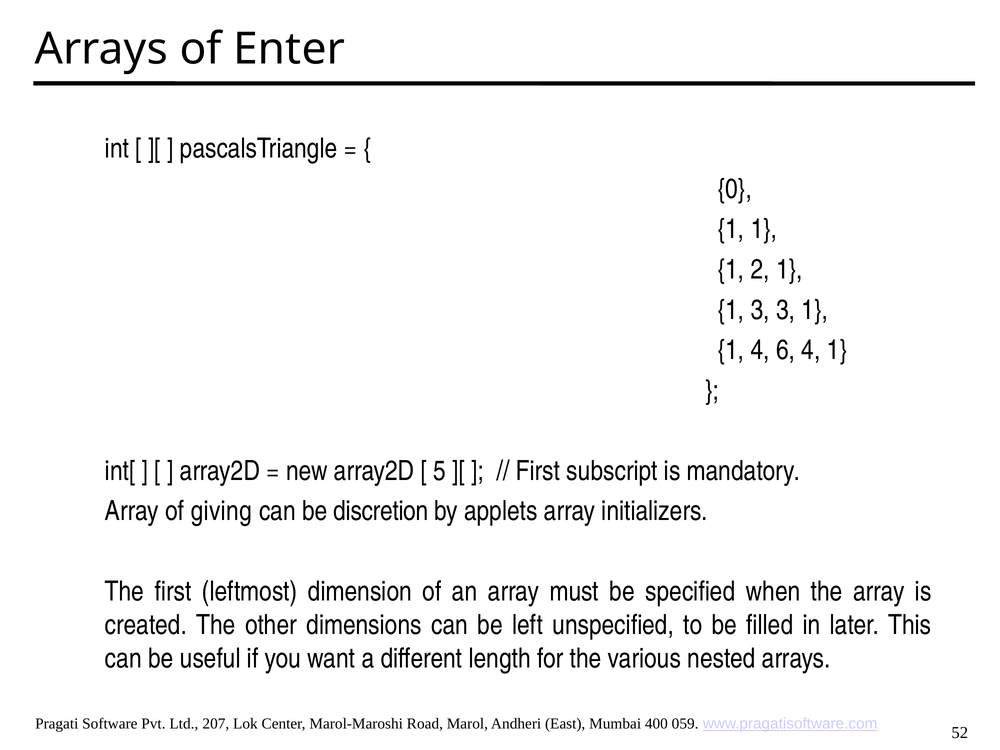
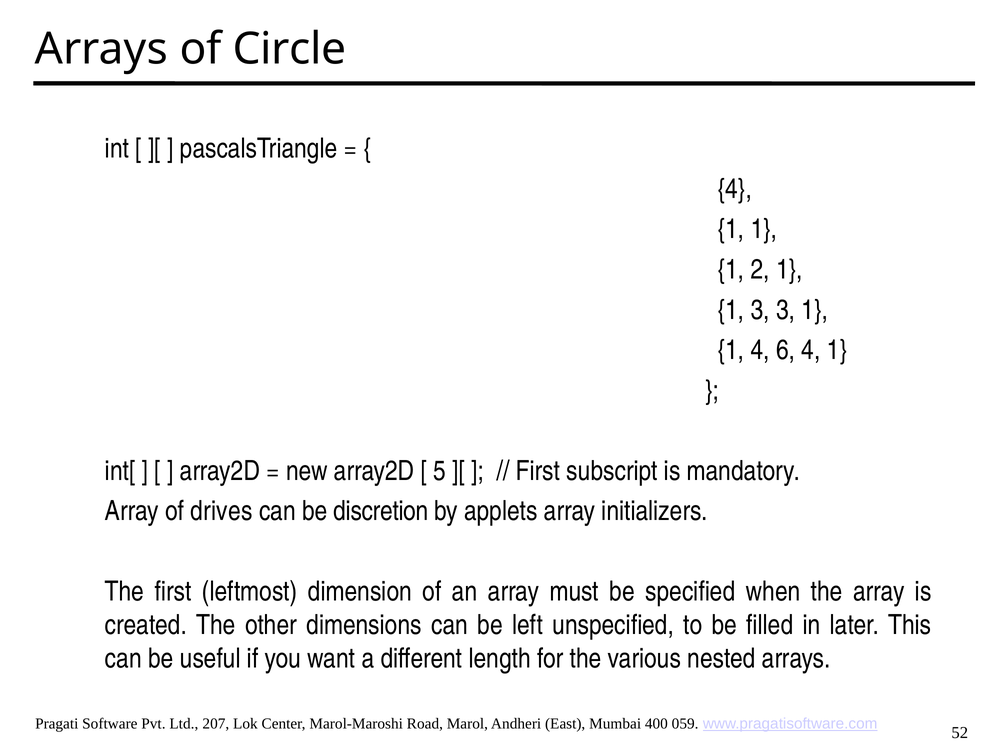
Enter: Enter -> Circle
0 at (735, 189): 0 -> 4
giving: giving -> drives
